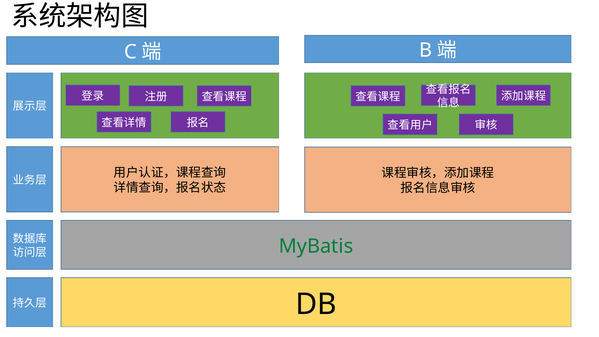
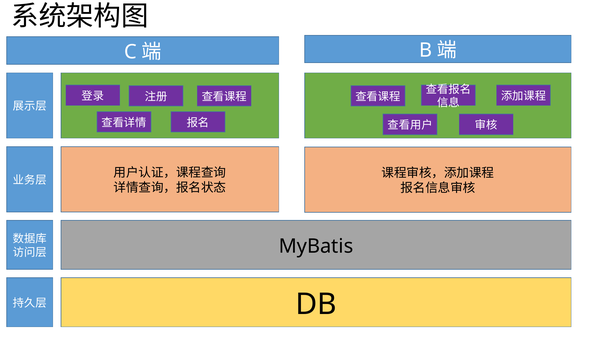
MyBatis colour: green -> black
